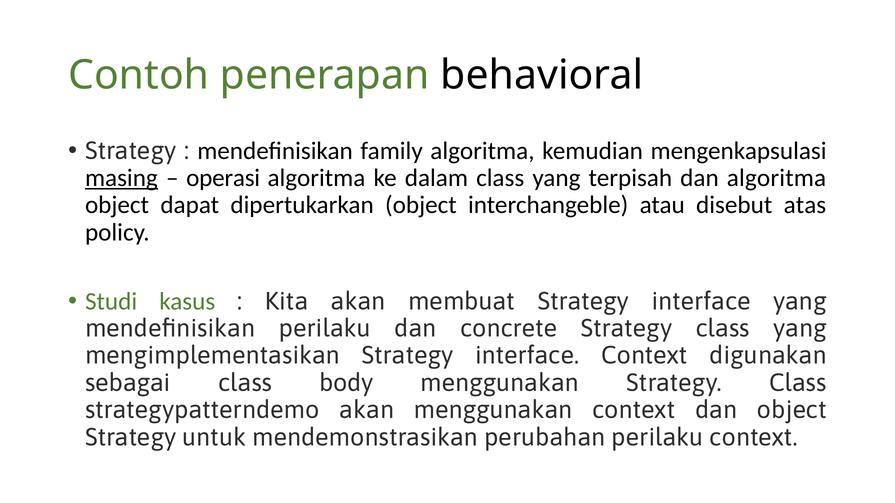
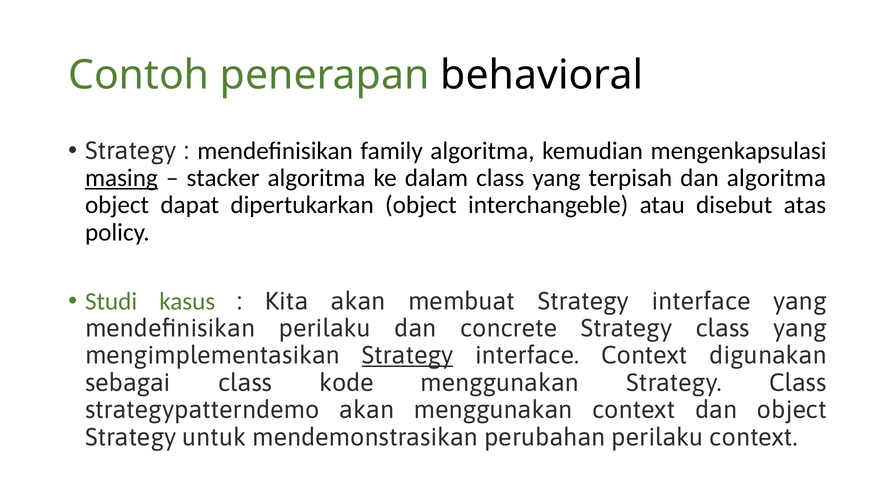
operasi: operasi -> stacker
Strategy at (408, 356) underline: none -> present
body: body -> kode
